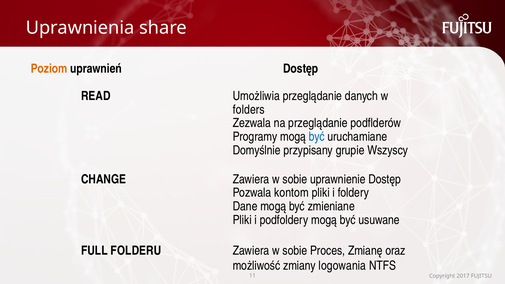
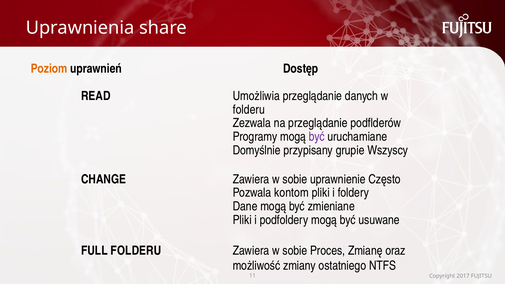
folders at (249, 110): folders -> folderu
być at (317, 137) colour: blue -> purple
uprawnienie Dostęp: Dostęp -> Często
logowania: logowania -> ostatniego
